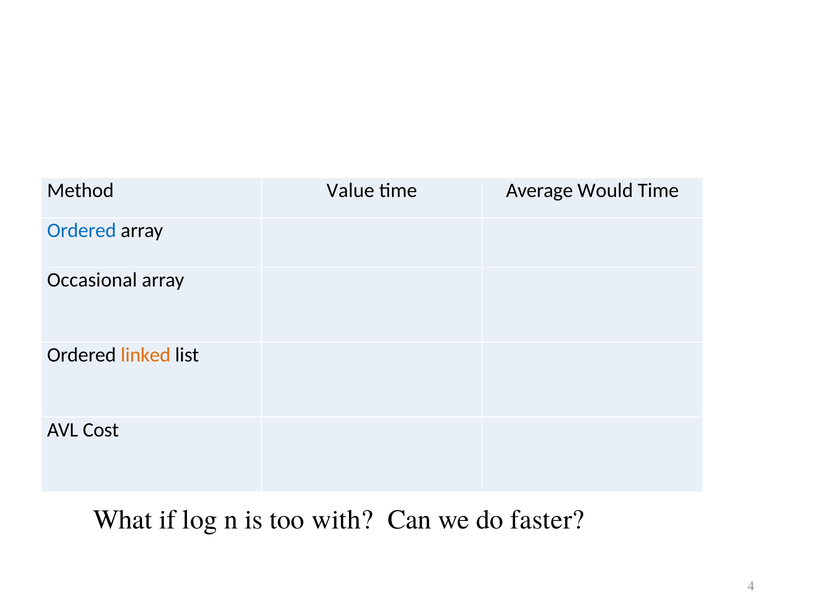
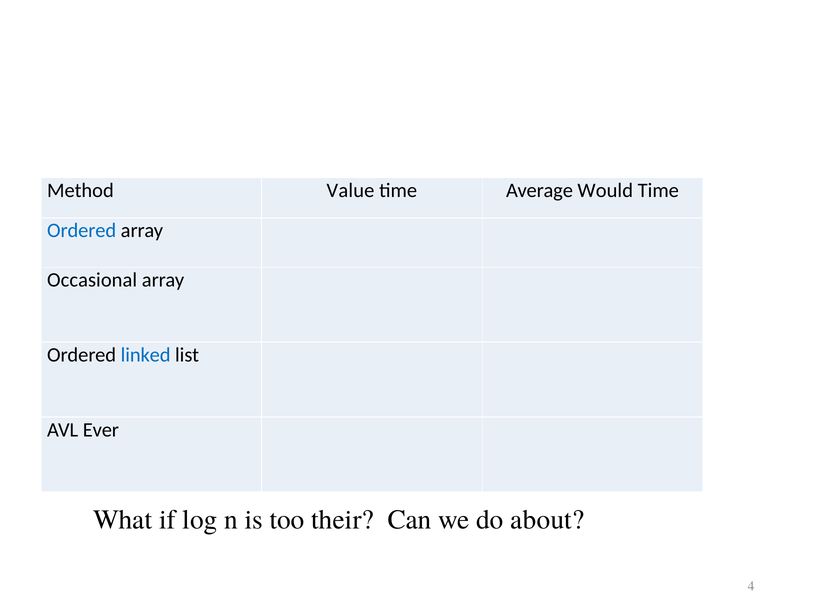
linked colour: orange -> blue
Cost: Cost -> Ever
with: with -> their
faster: faster -> about
